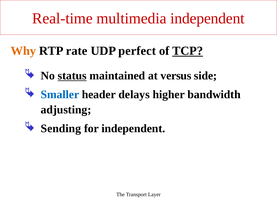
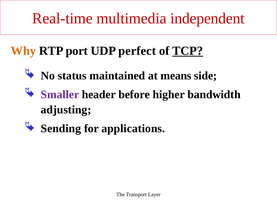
rate: rate -> port
status underline: present -> none
versus: versus -> means
Smaller colour: blue -> purple
delays: delays -> before
for independent: independent -> applications
